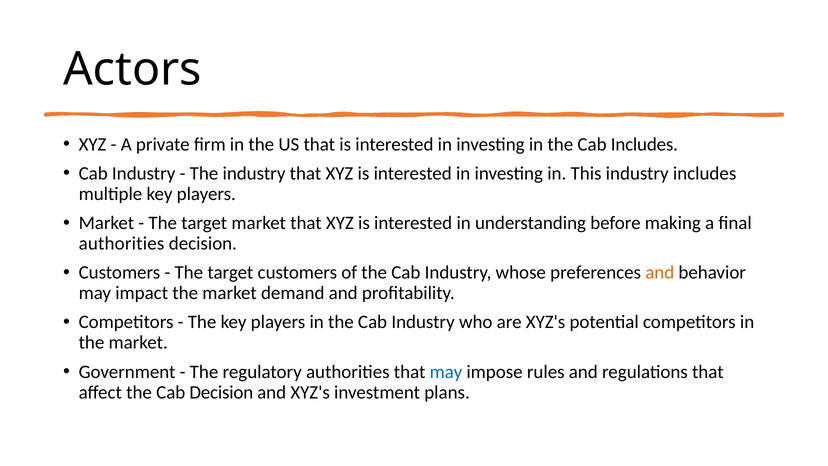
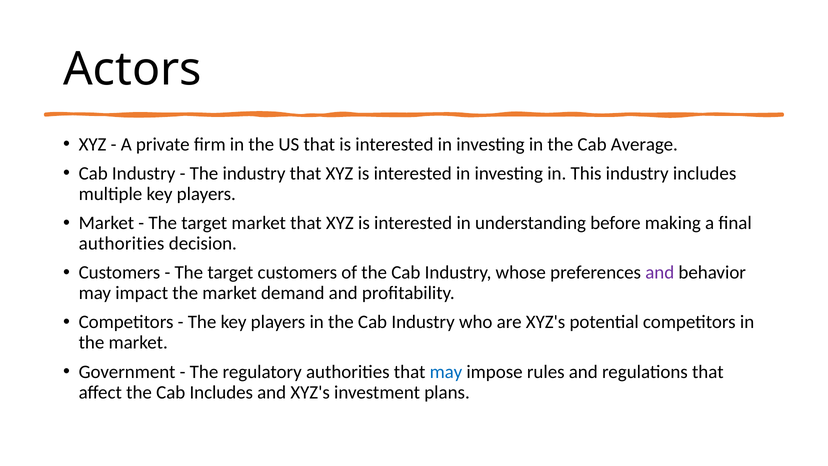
Cab Includes: Includes -> Average
and at (660, 272) colour: orange -> purple
Cab Decision: Decision -> Includes
